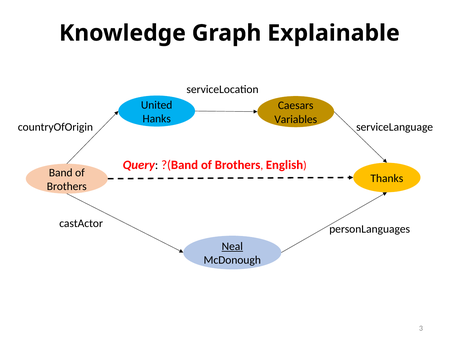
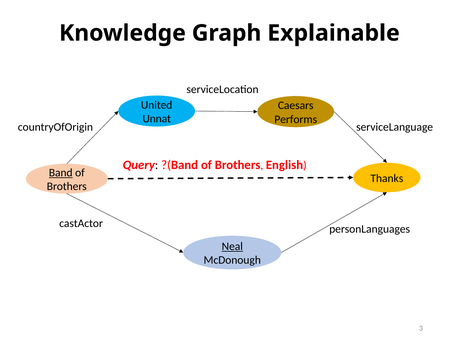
Hanks: Hanks -> Unnat
Variables: Variables -> Performs
Band underline: none -> present
